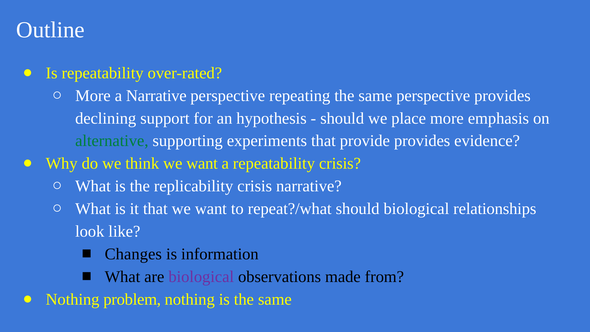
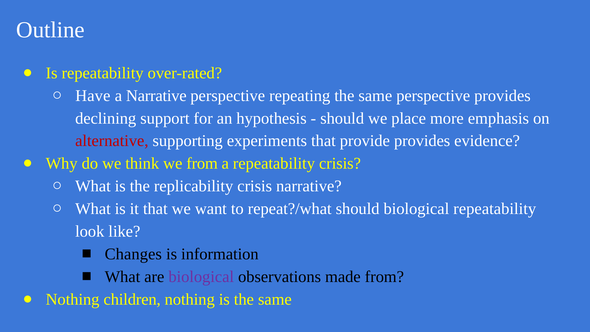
More at (93, 96): More -> Have
alternative colour: green -> red
think we want: want -> from
biological relationships: relationships -> repeatability
problem: problem -> children
